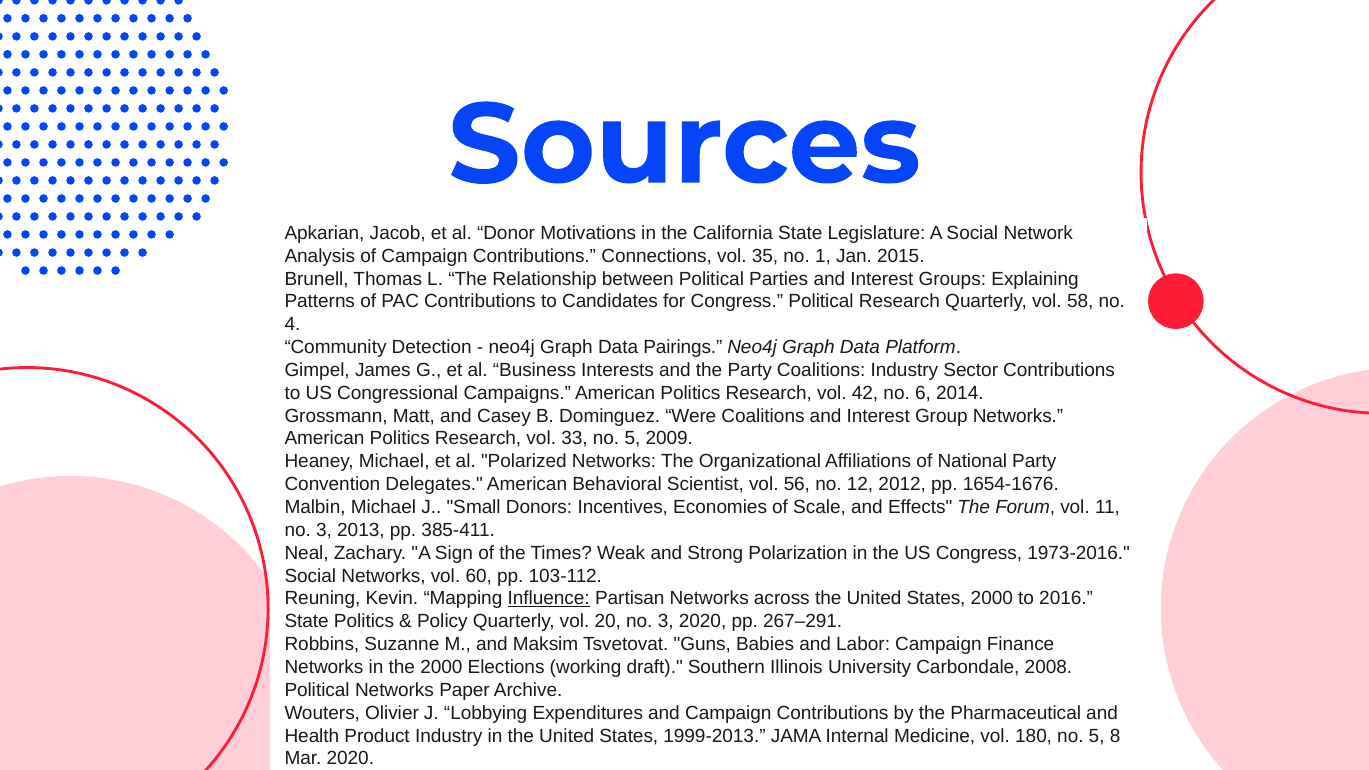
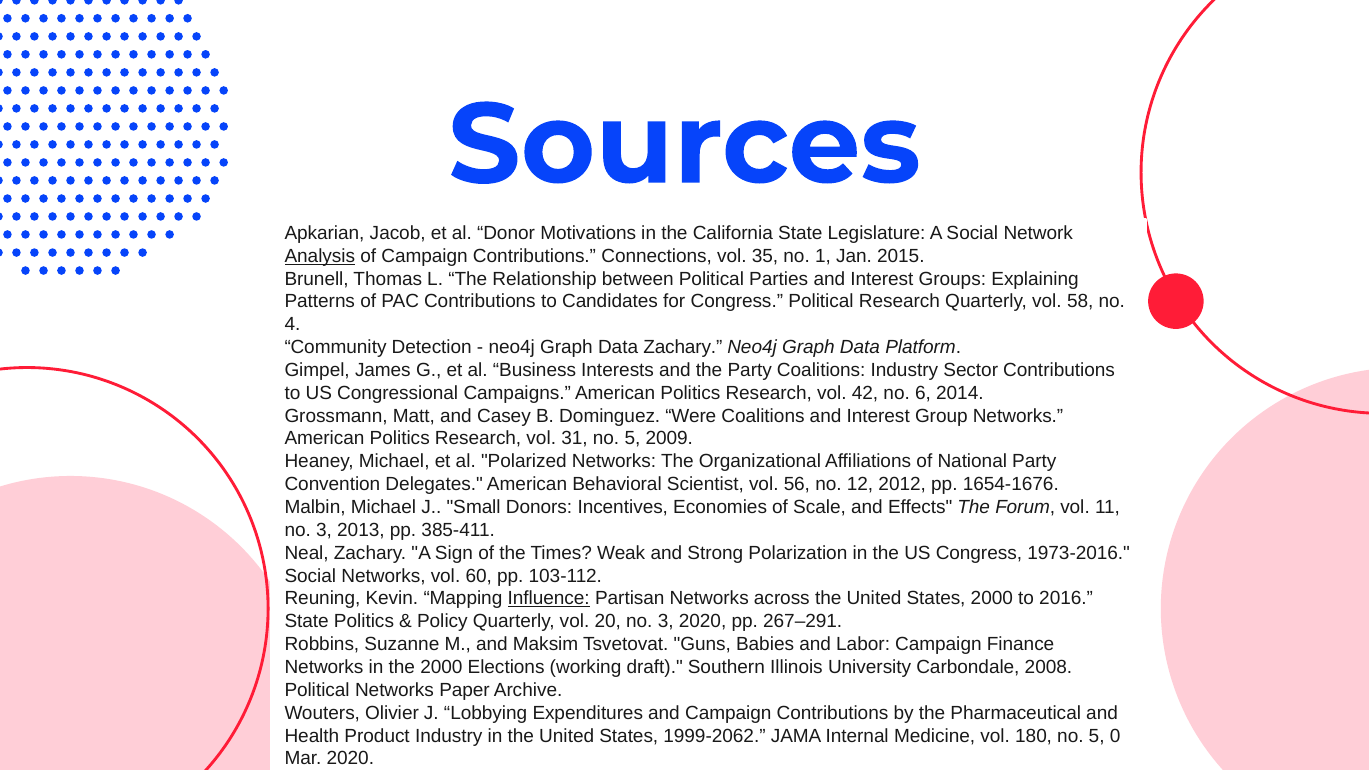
Analysis underline: none -> present
Data Pairings: Pairings -> Zachary
33: 33 -> 31
1999-2013: 1999-2013 -> 1999-2062
8: 8 -> 0
